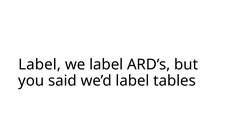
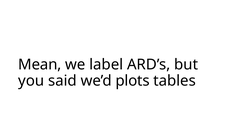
Label at (40, 65): Label -> Mean
we’d label: label -> plots
